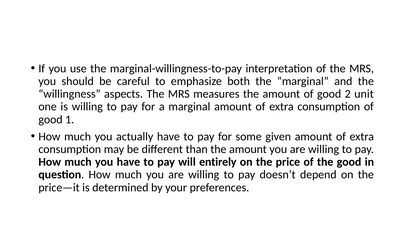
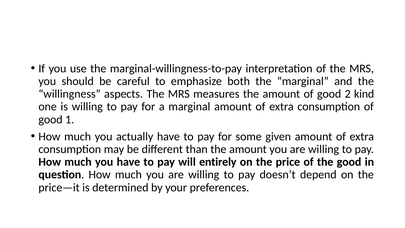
unit: unit -> kind
